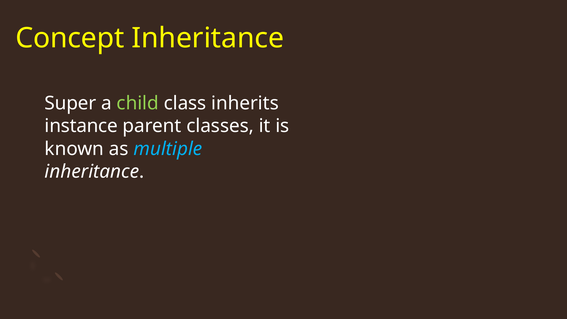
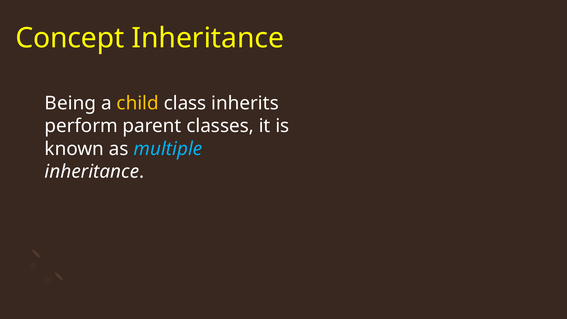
Super: Super -> Being
child colour: light green -> yellow
instance: instance -> perform
